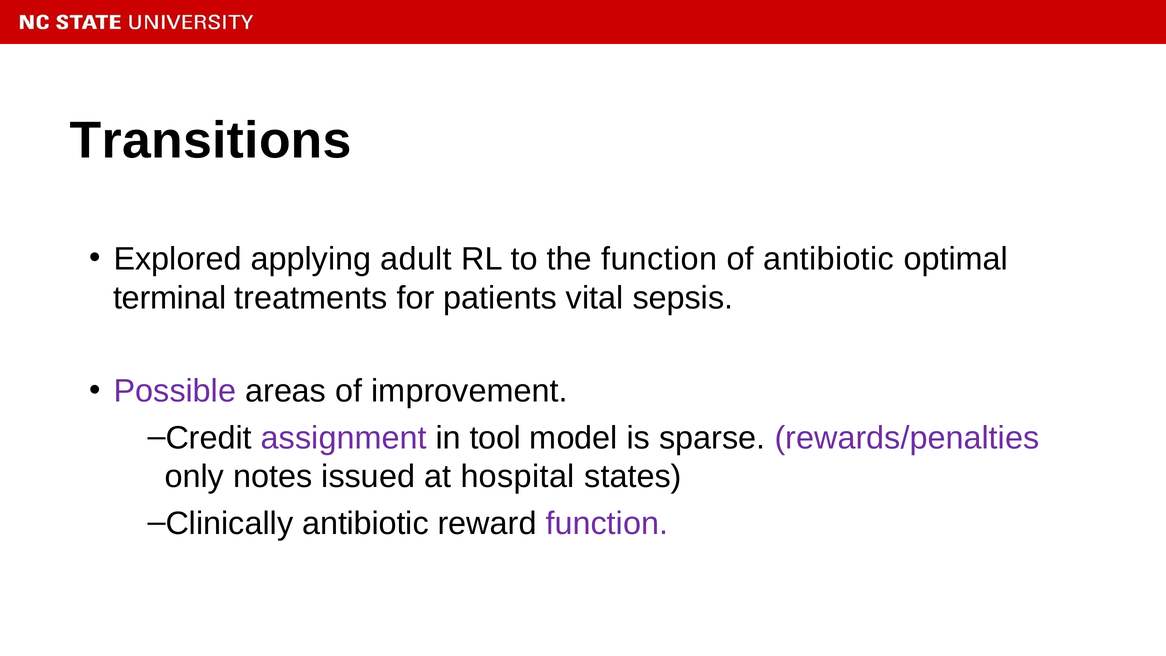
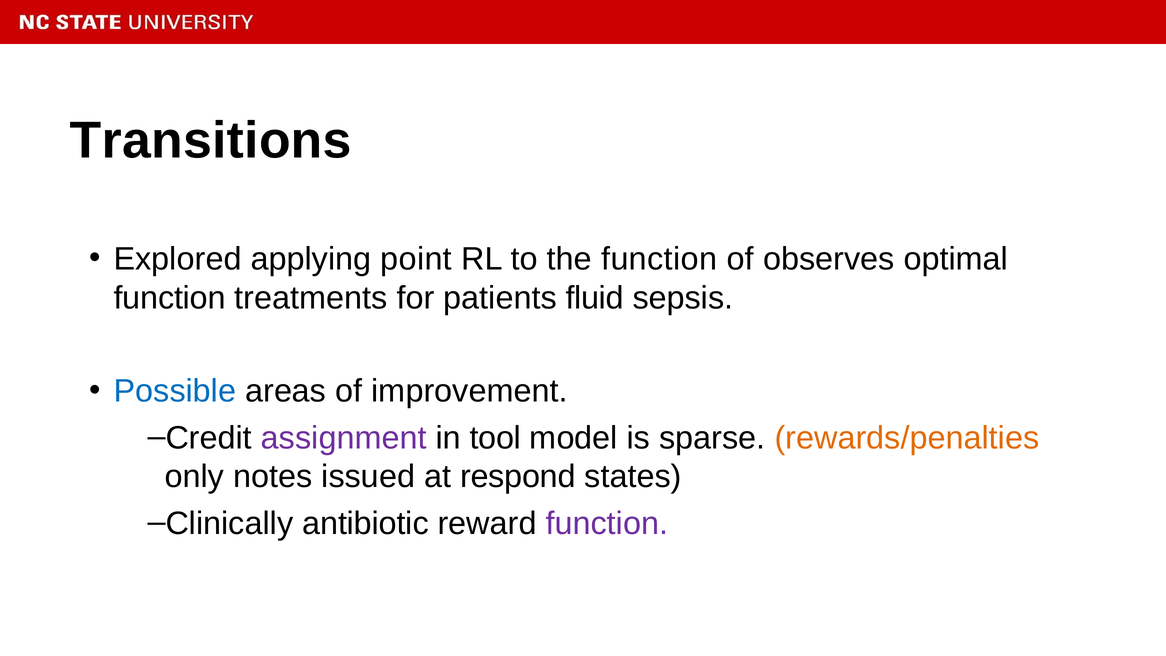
adult: adult -> point
of antibiotic: antibiotic -> observes
terminal at (170, 298): terminal -> function
vital: vital -> fluid
Possible colour: purple -> blue
rewards/penalties colour: purple -> orange
hospital: hospital -> respond
